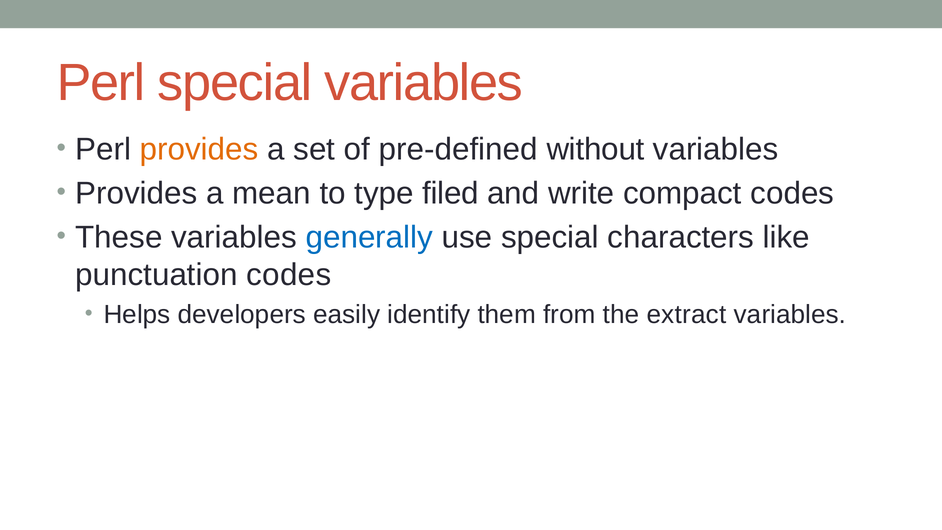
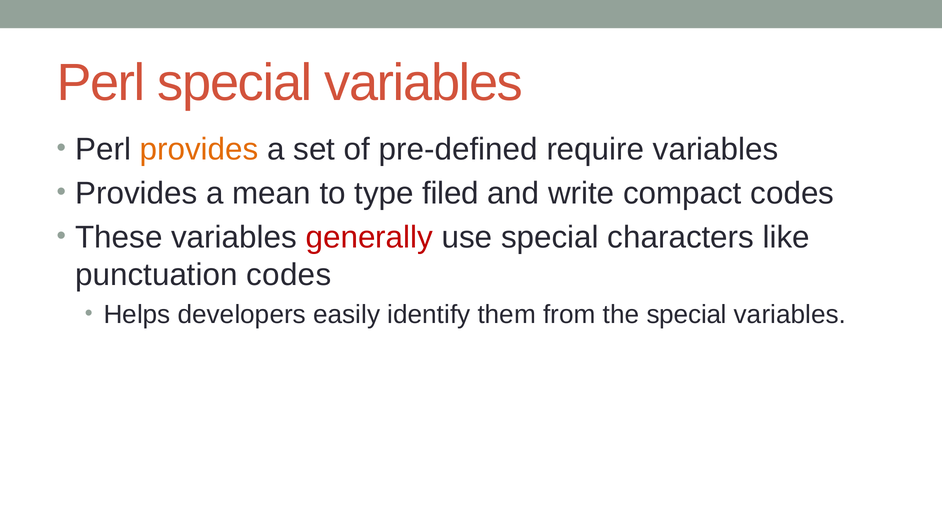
without: without -> require
generally colour: blue -> red
the extract: extract -> special
